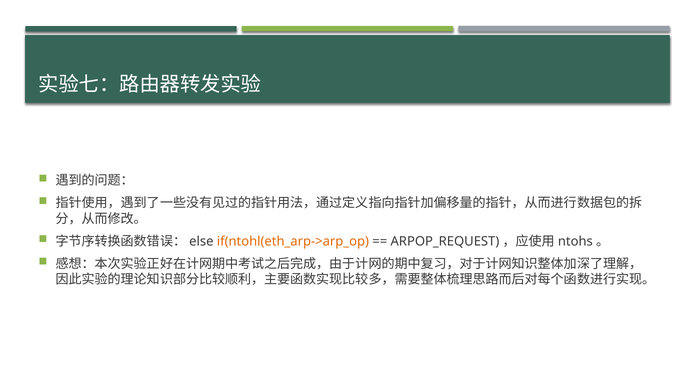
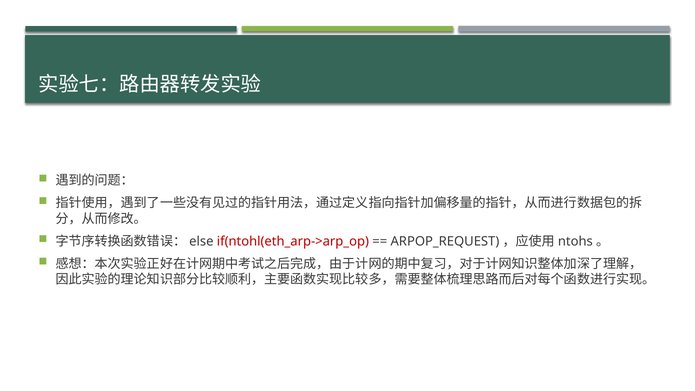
if(ntohl(eth_arp->arp_op colour: orange -> red
